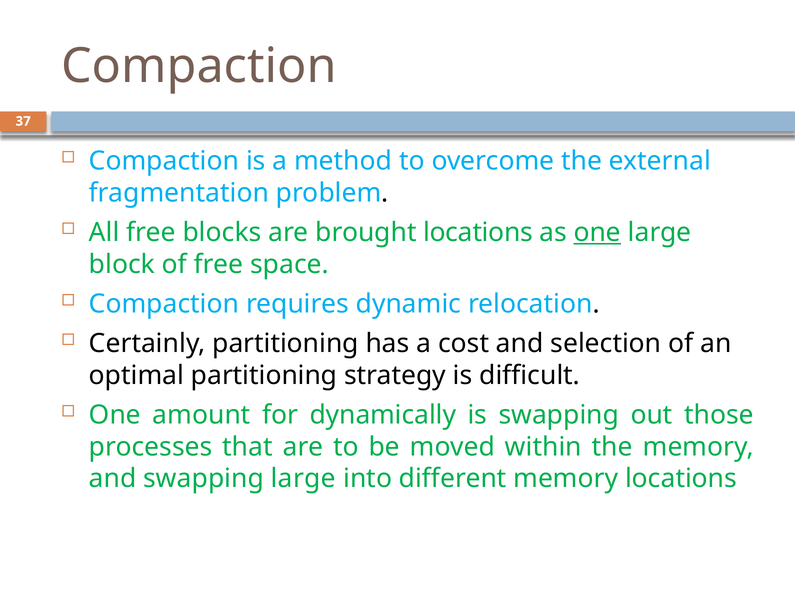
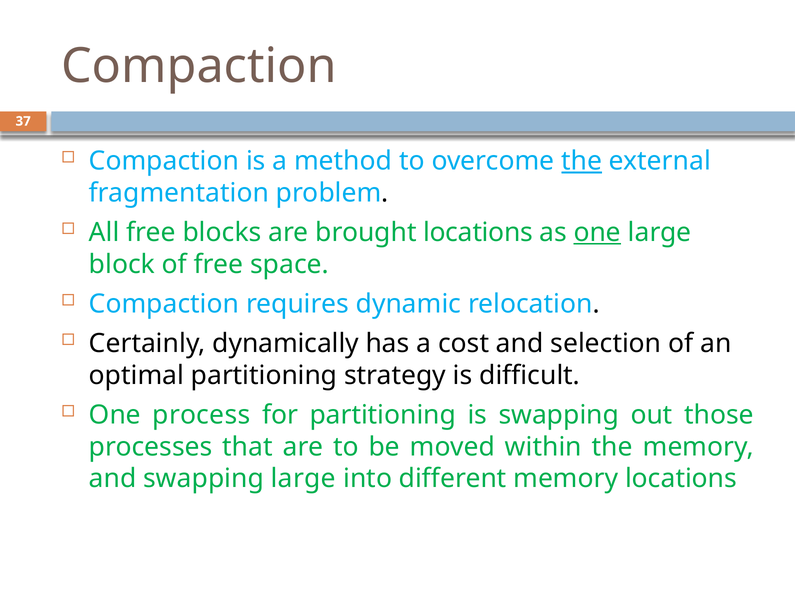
the at (582, 161) underline: none -> present
Certainly partitioning: partitioning -> dynamically
amount: amount -> process
for dynamically: dynamically -> partitioning
